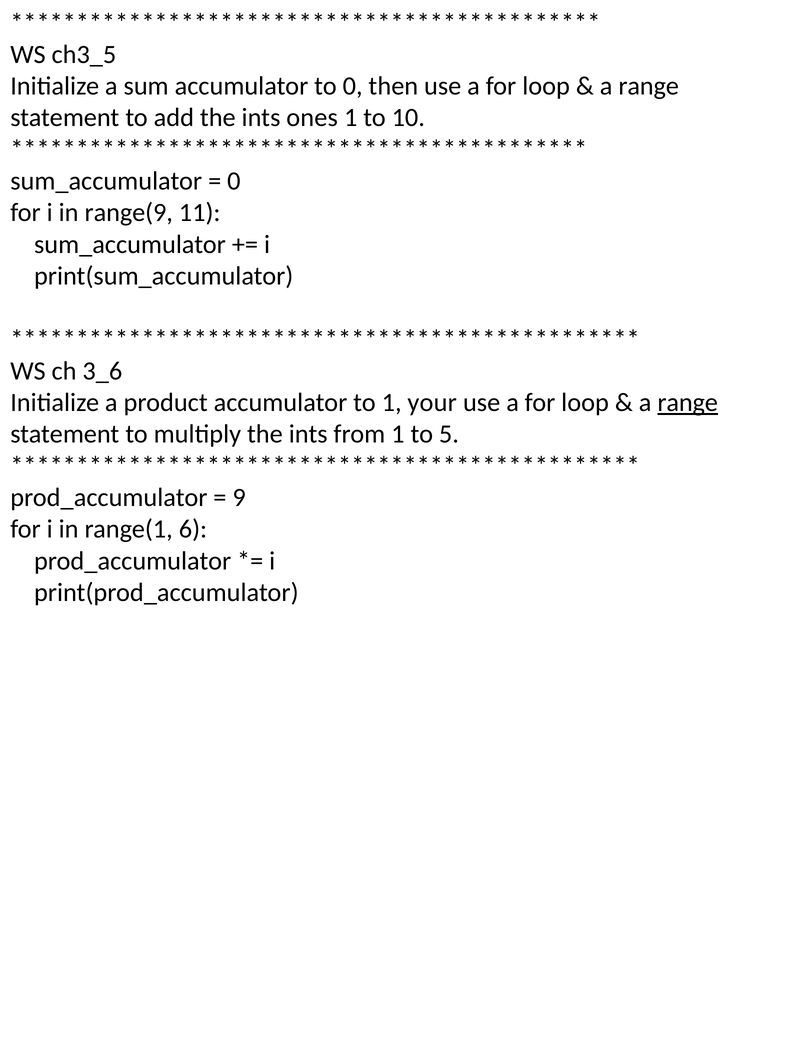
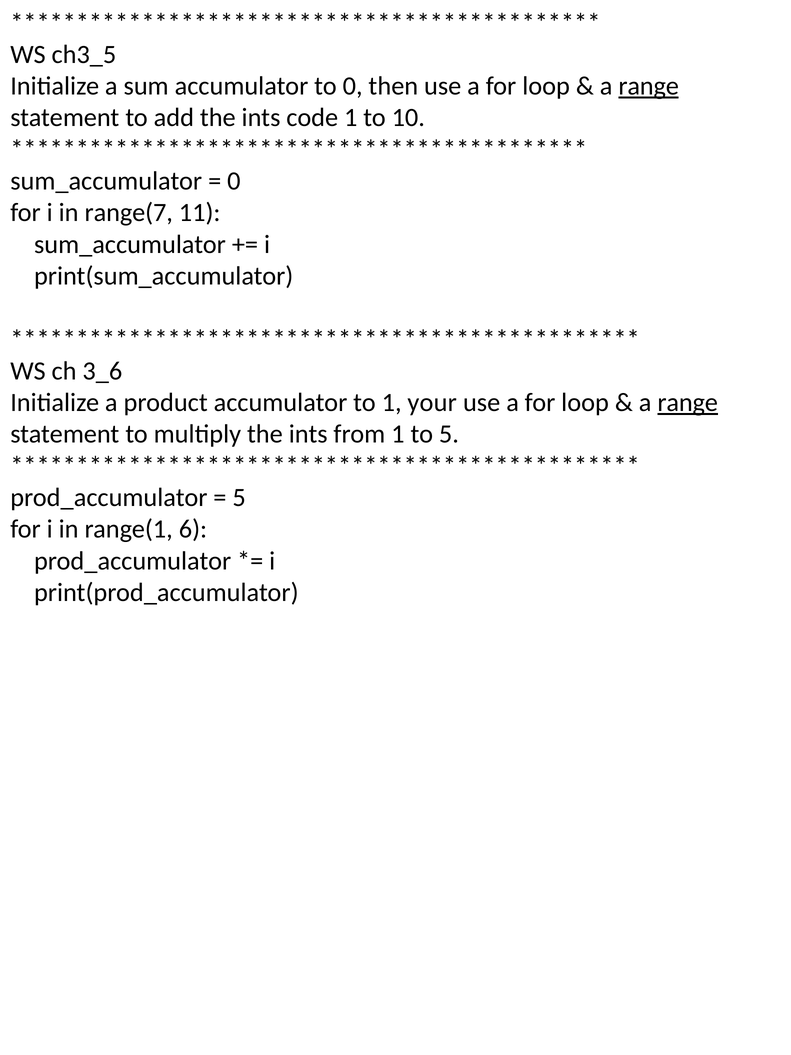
range at (649, 86) underline: none -> present
ones: ones -> code
range(9: range(9 -> range(7
9 at (239, 497): 9 -> 5
